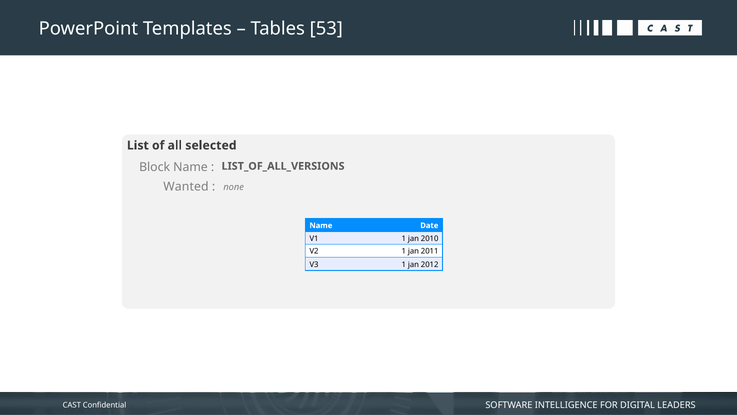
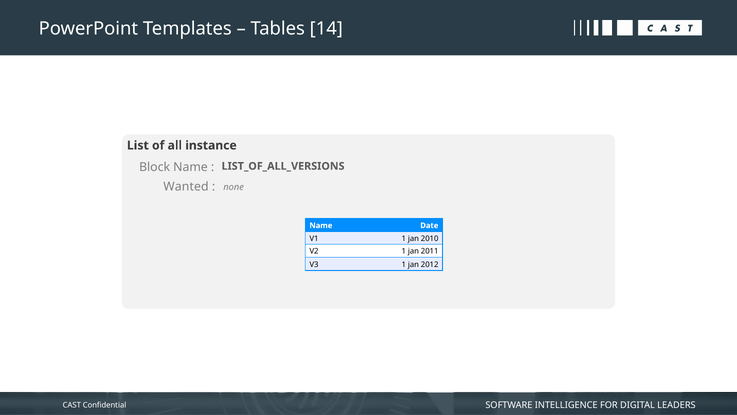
53: 53 -> 14
selected: selected -> instance
